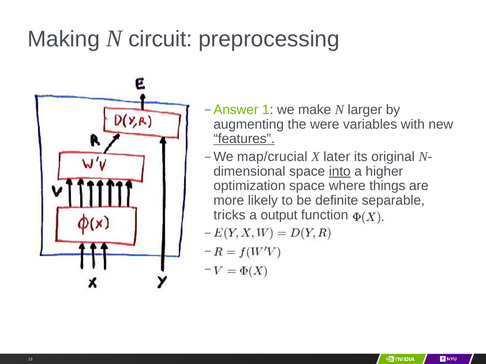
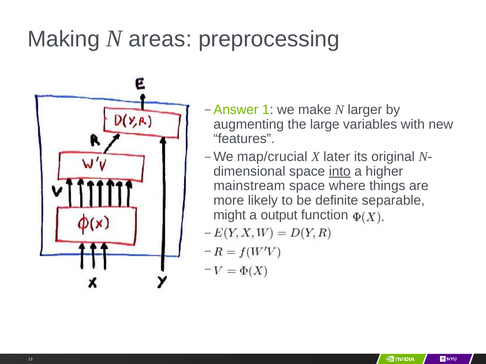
circuit: circuit -> areas
were: were -> large
features underline: present -> none
optimization: optimization -> mainstream
tricks: tricks -> might
